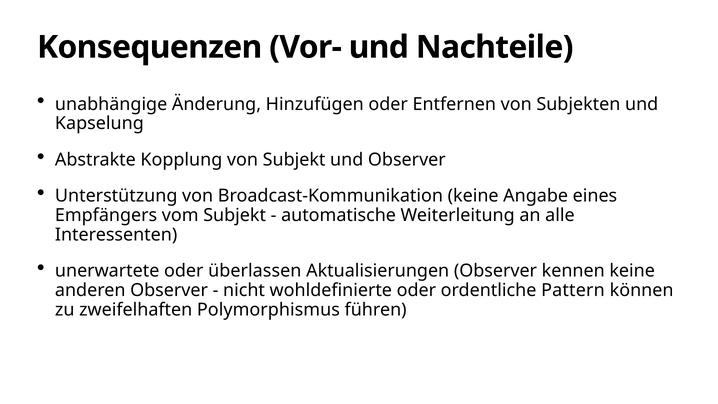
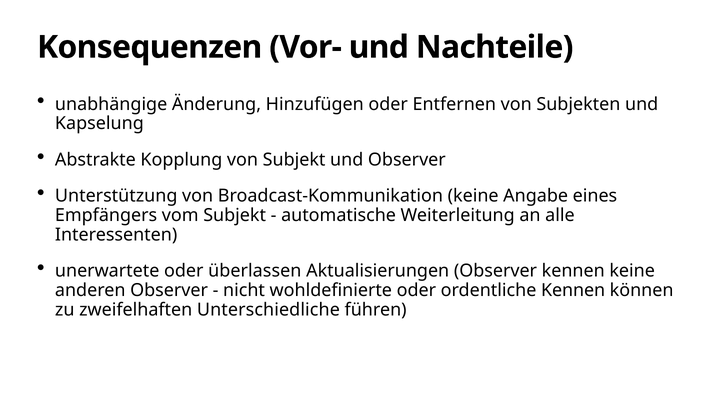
ordentliche Pattern: Pattern -> Kennen
Polymorphismus: Polymorphismus -> Unterschiedliche
